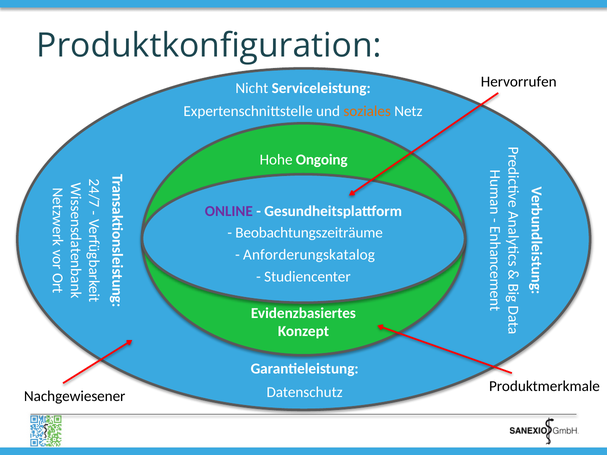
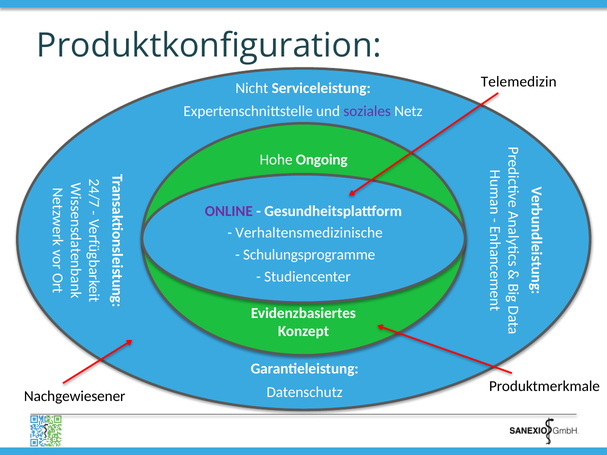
Hervorrufen: Hervorrufen -> Telemedizin
soziales colour: orange -> purple
Beobachtungszeiträume: Beobachtungszeiträume -> Verhaltensmedizinische
Anforderungskatalog: Anforderungskatalog -> Schulungsprogramme
